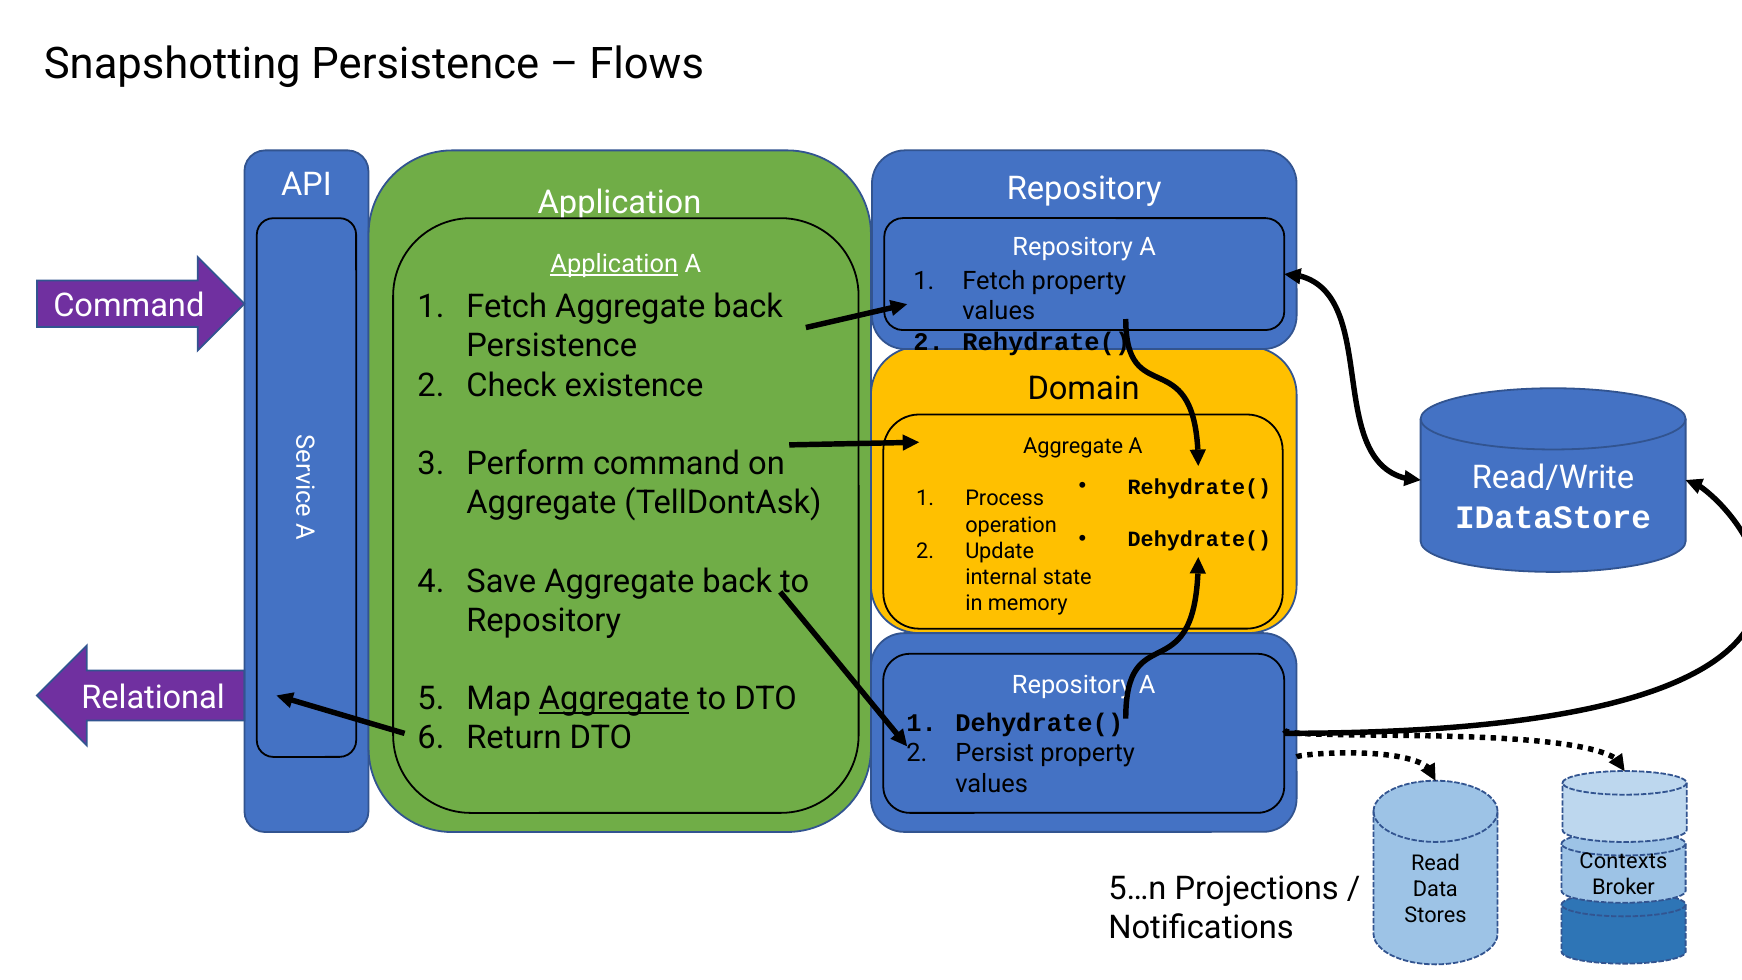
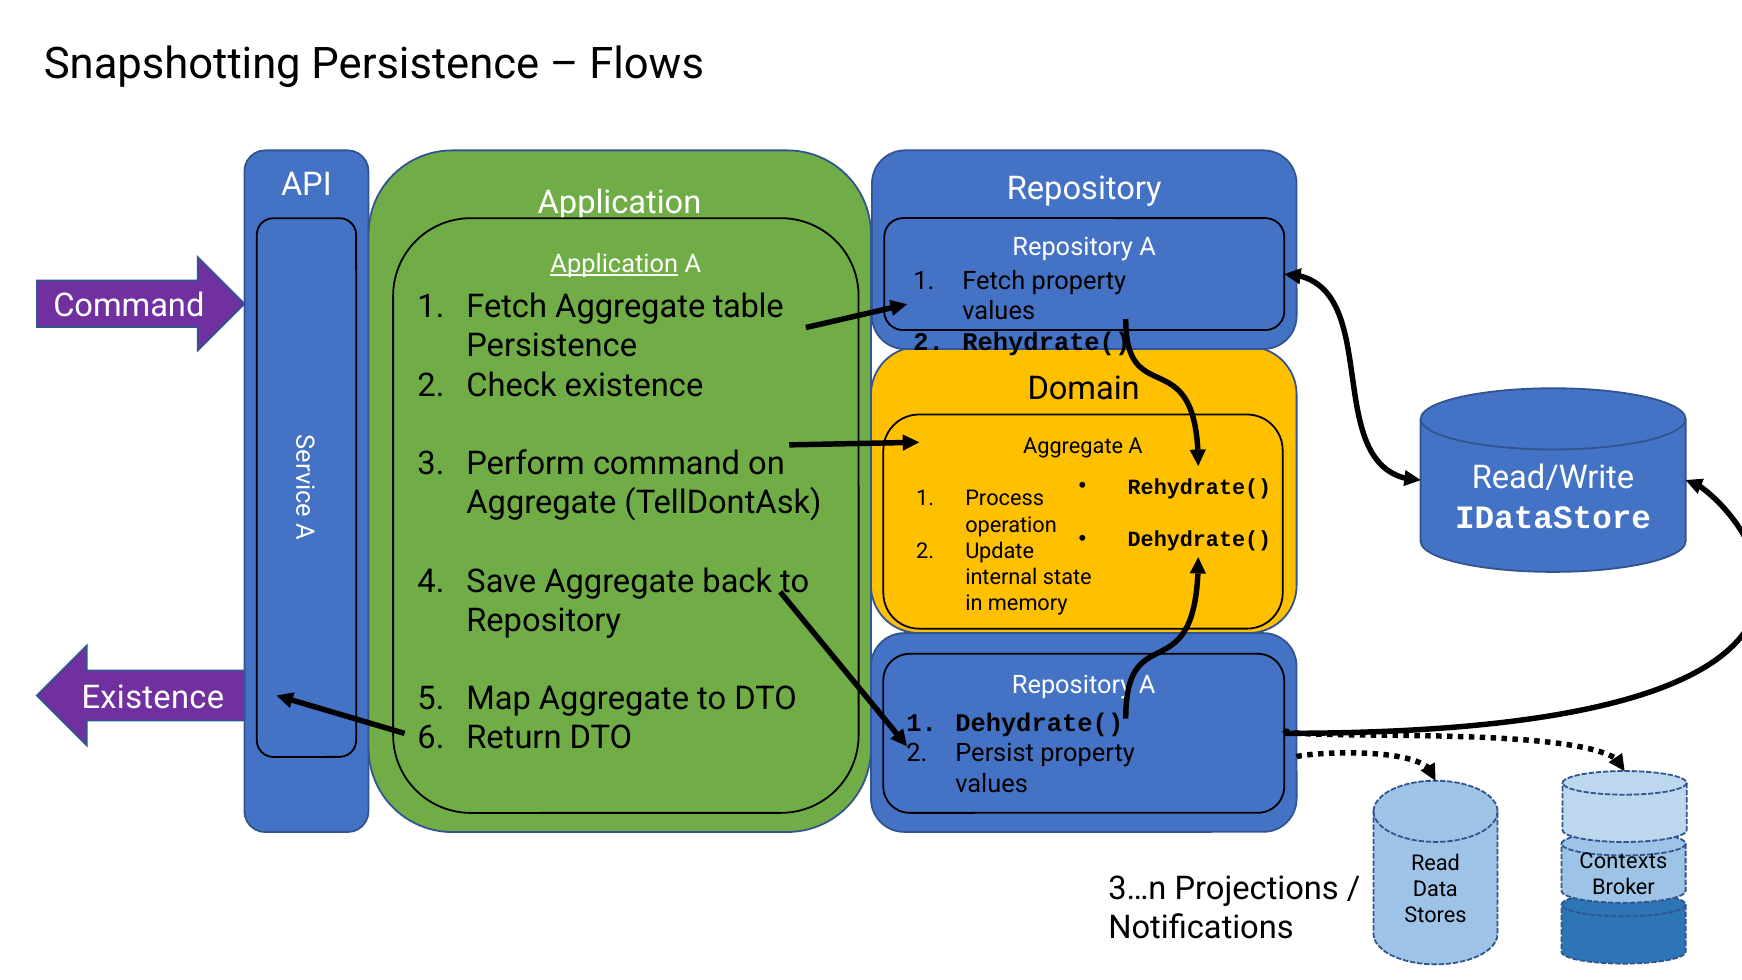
Fetch Aggregate back: back -> table
Relational at (153, 698): Relational -> Existence
Aggregate at (614, 699) underline: present -> none
5…n: 5…n -> 3…n
